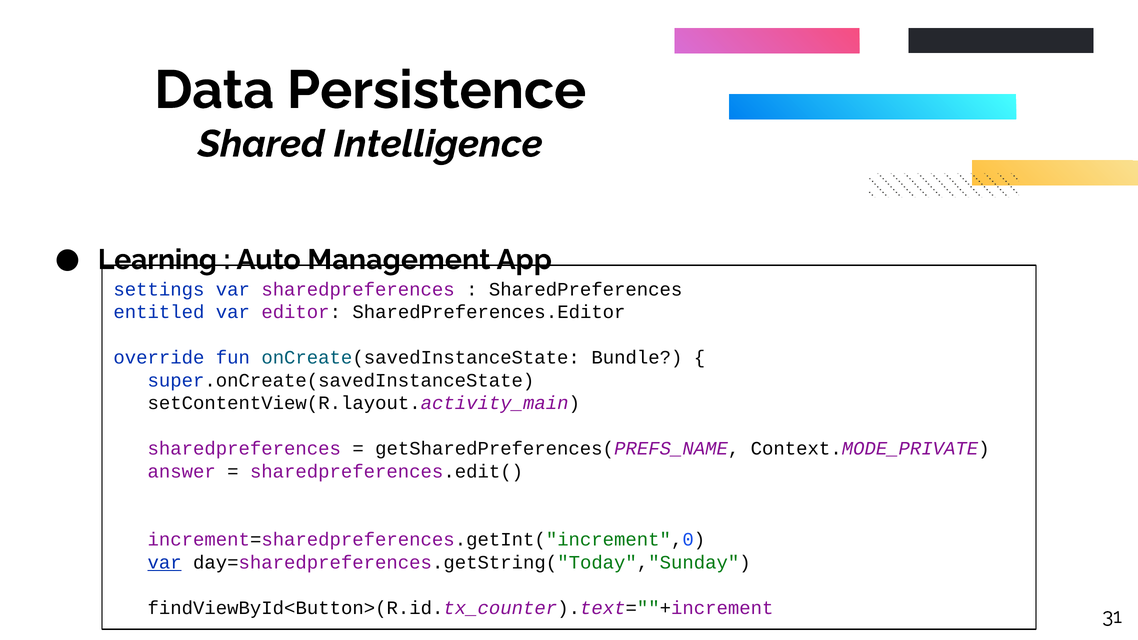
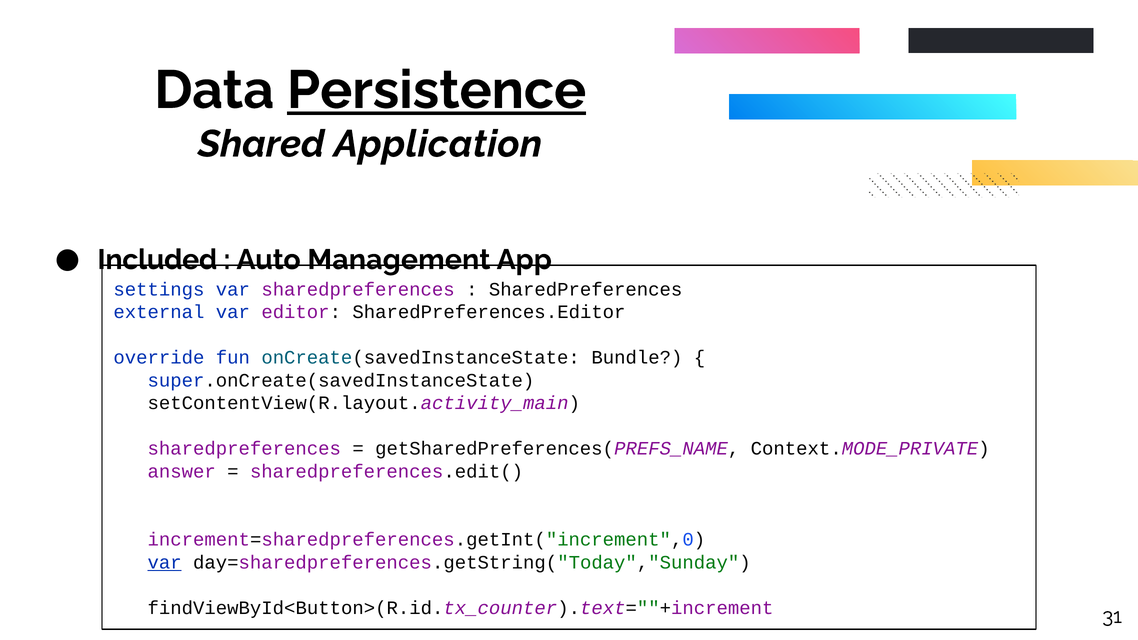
Persistence underline: none -> present
Intelligence: Intelligence -> Application
Learning: Learning -> Included
entitled: entitled -> external
